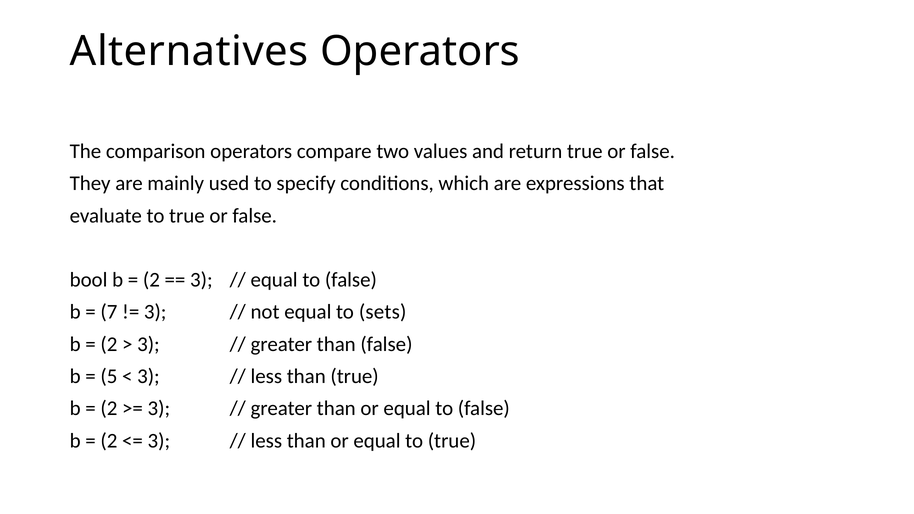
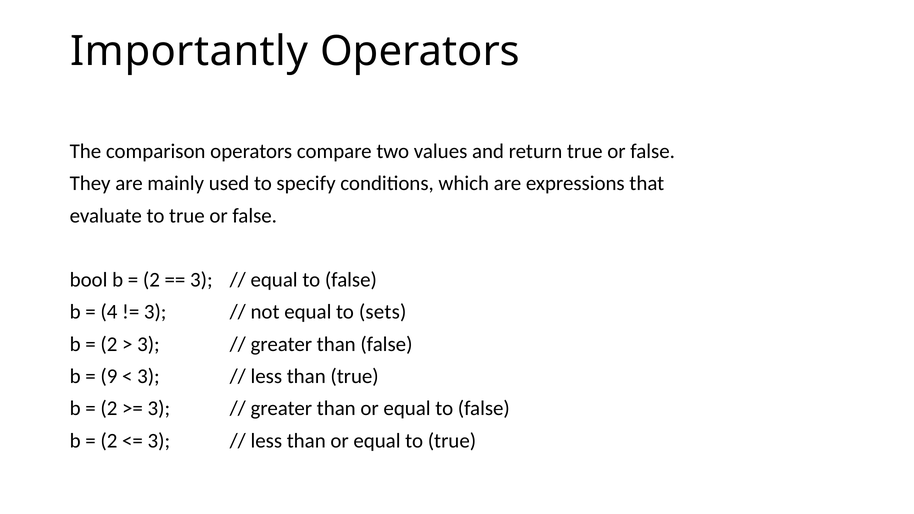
Alternatives: Alternatives -> Importantly
7: 7 -> 4
5: 5 -> 9
